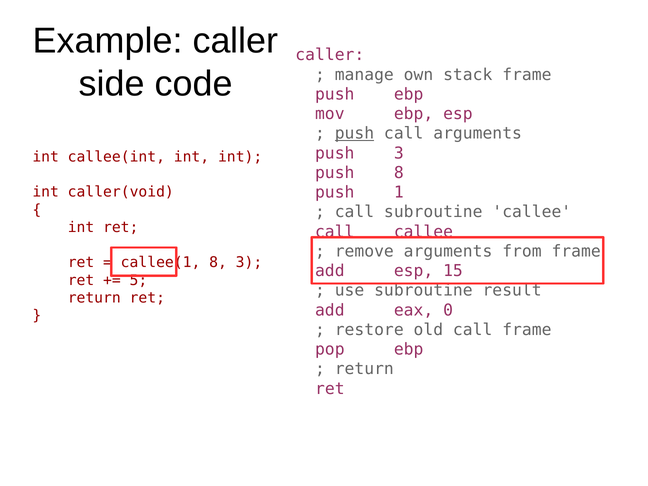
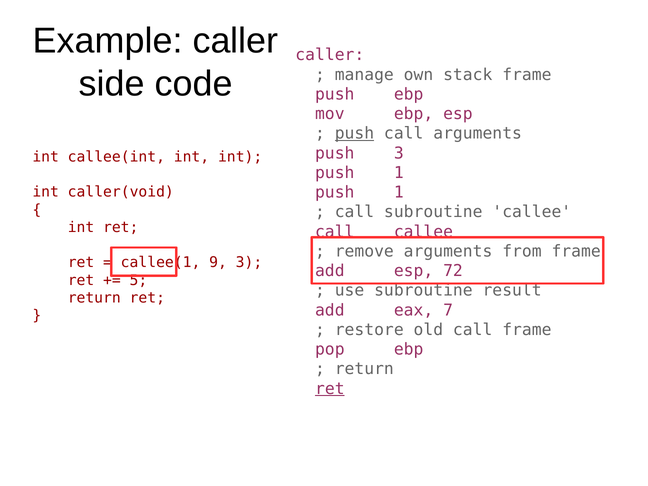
8 at (399, 173): 8 -> 1
callee(1 8: 8 -> 9
15: 15 -> 72
0: 0 -> 7
ret at (330, 389) underline: none -> present
